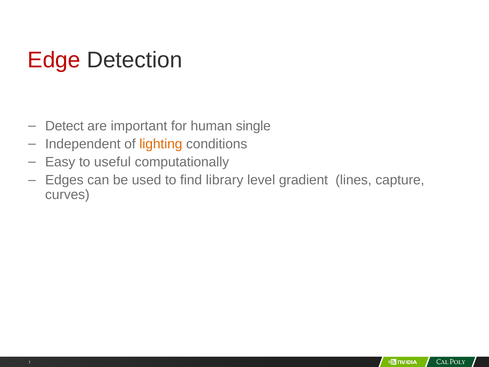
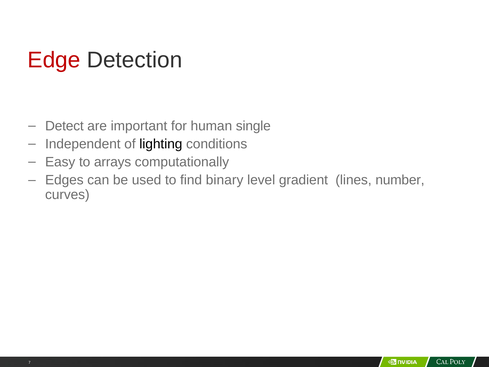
lighting colour: orange -> black
useful: useful -> arrays
library: library -> binary
capture: capture -> number
